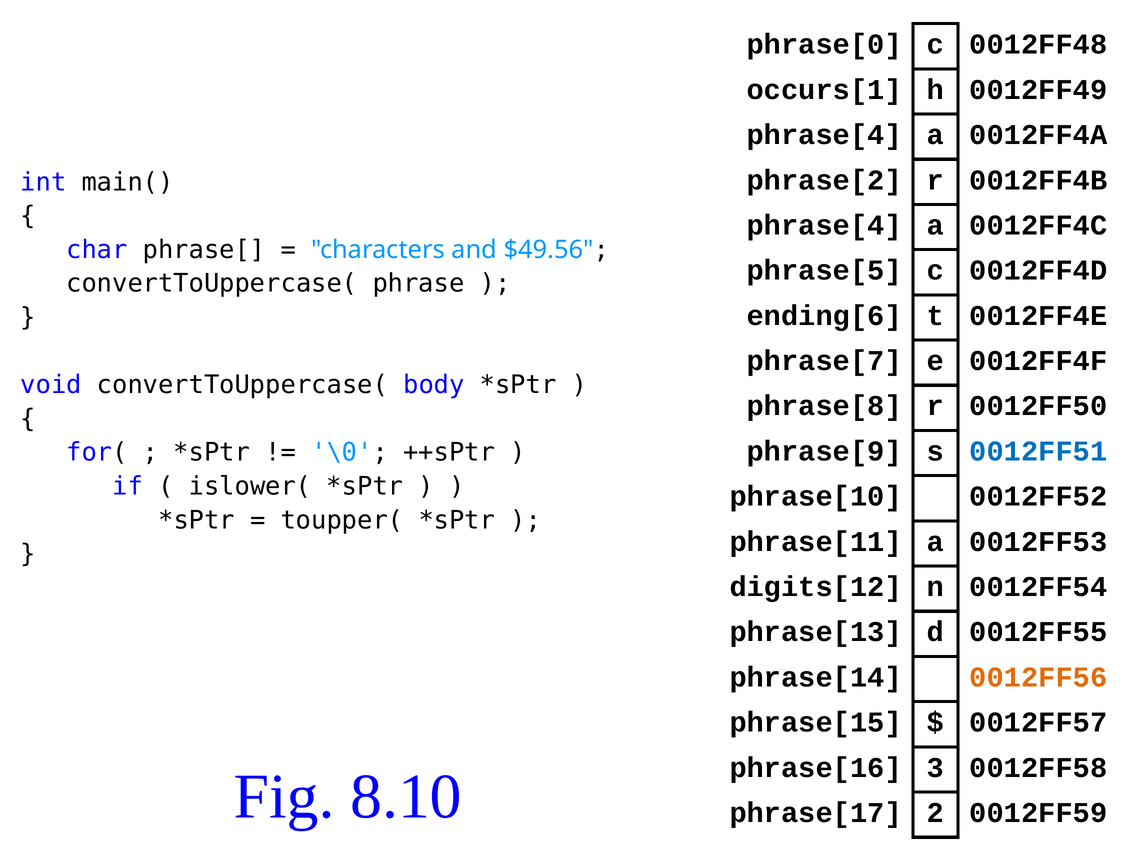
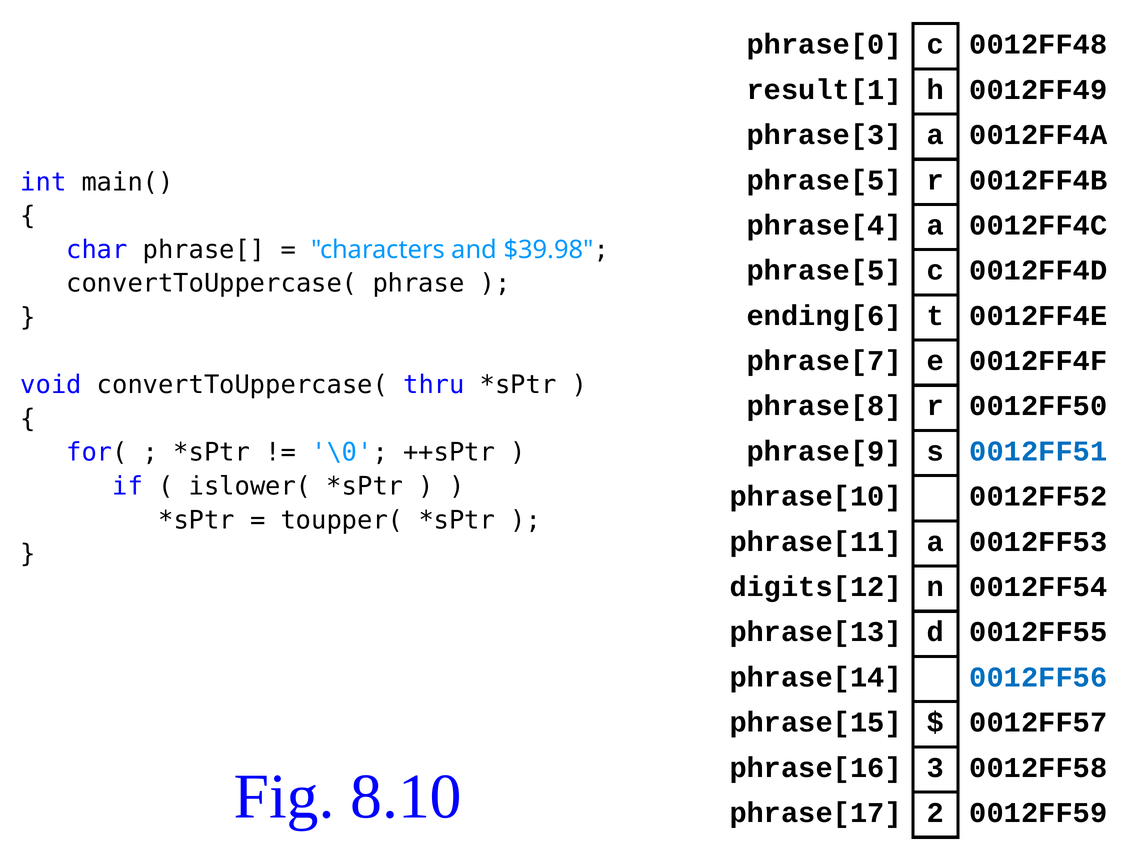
occurs[1: occurs[1 -> result[1
phrase[4 at (824, 135): phrase[4 -> phrase[3
phrase[2 at (824, 180): phrase[2 -> phrase[5
$49.56: $49.56 -> $39.98
body: body -> thru
0012FF56 colour: orange -> blue
